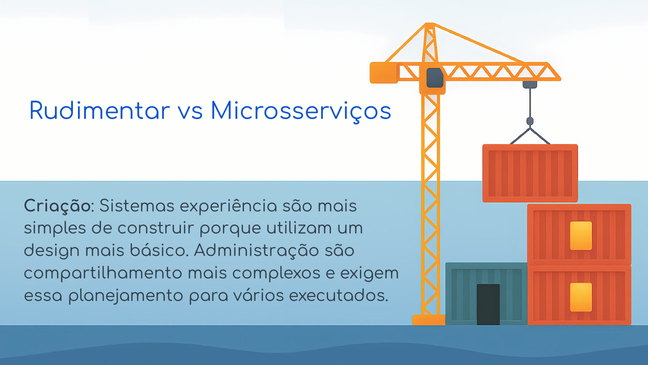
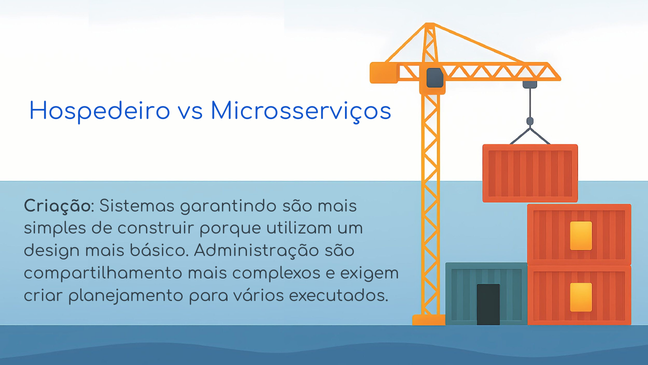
Rudimentar: Rudimentar -> Hospedeiro
experiência: experiência -> garantindo
essa: essa -> criar
